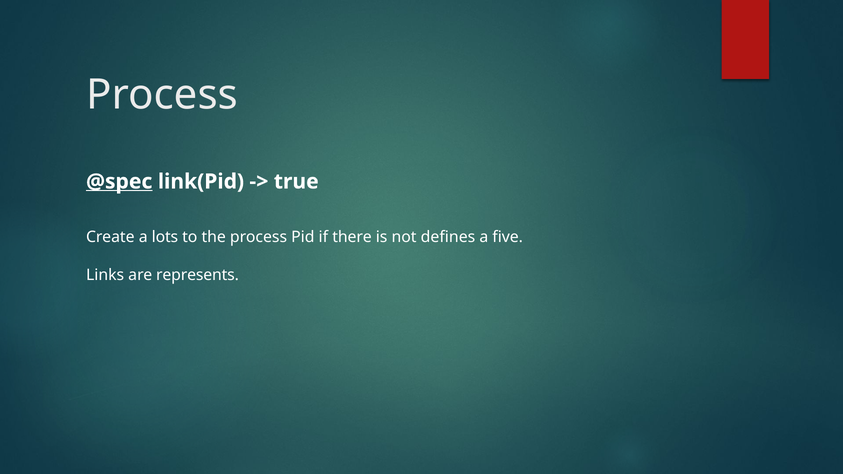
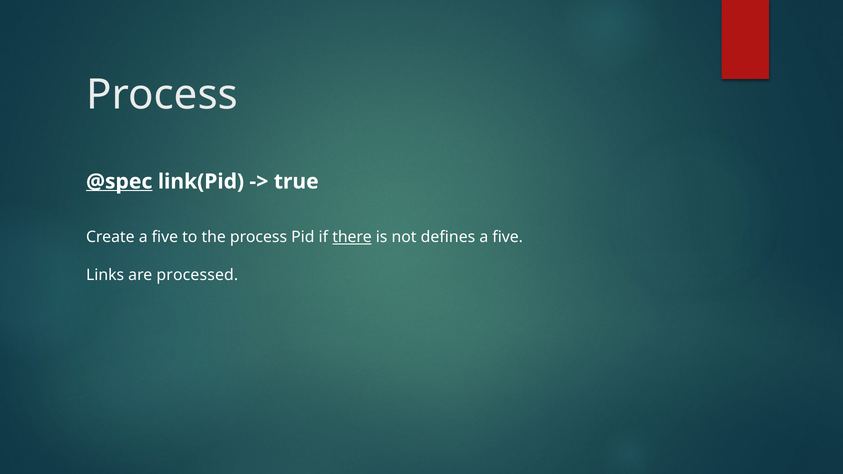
Create a lots: lots -> five
there underline: none -> present
represents: represents -> processed
